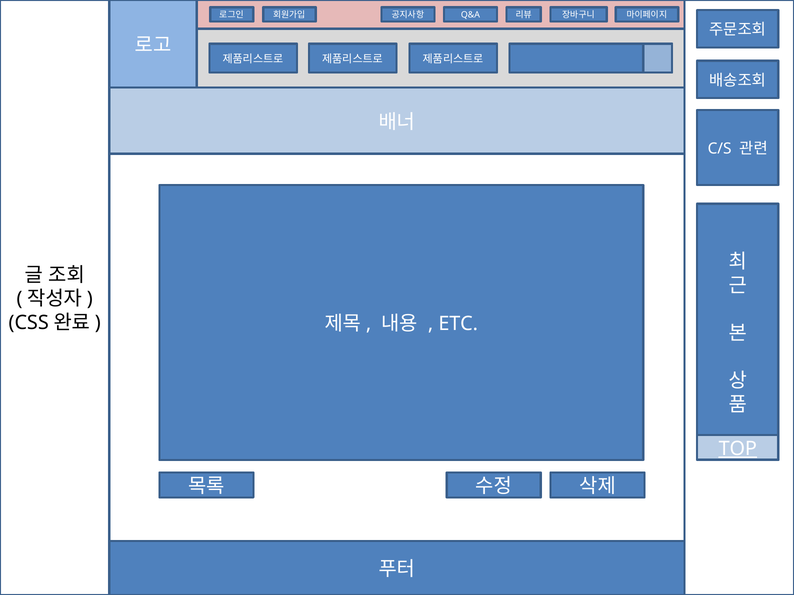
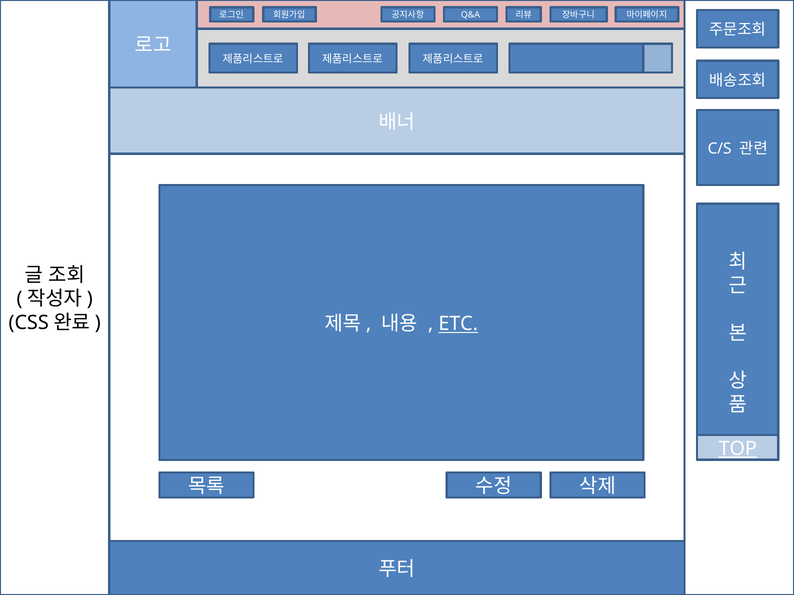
ETC underline: none -> present
